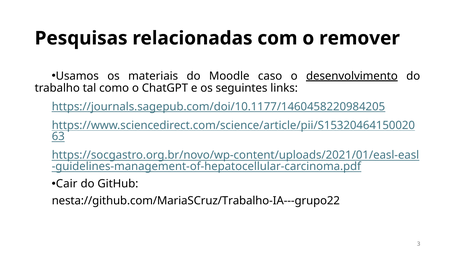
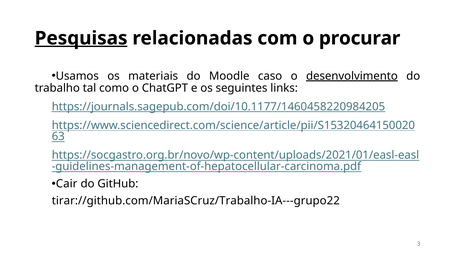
Pesquisas underline: none -> present
remover: remover -> procurar
nesta://github.com/MariaSCruz/Trabalho-IA---grupo22: nesta://github.com/MariaSCruz/Trabalho-IA---grupo22 -> tirar://github.com/MariaSCruz/Trabalho-IA---grupo22
